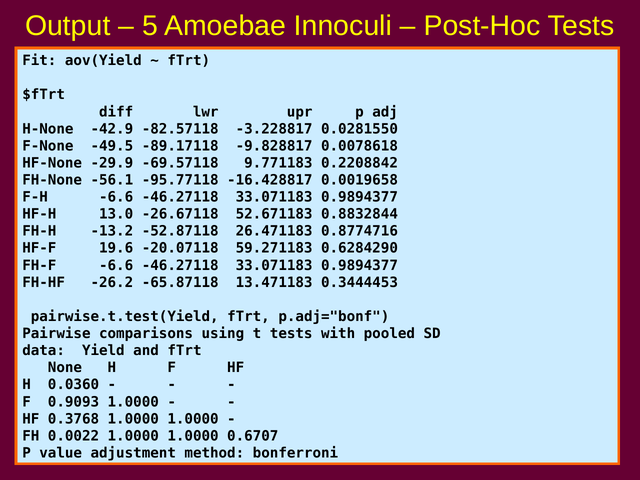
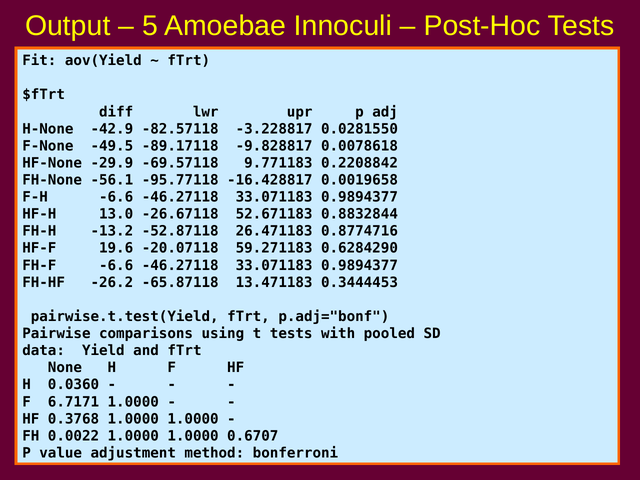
0.9093: 0.9093 -> 6.7171
